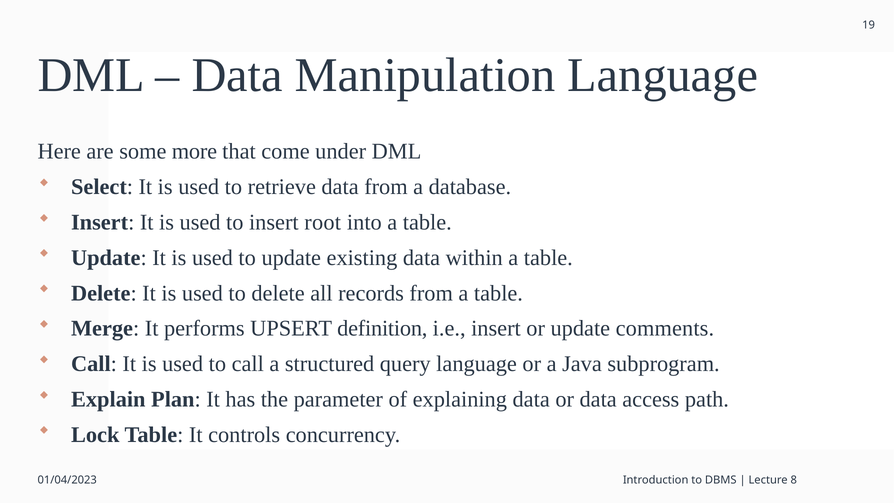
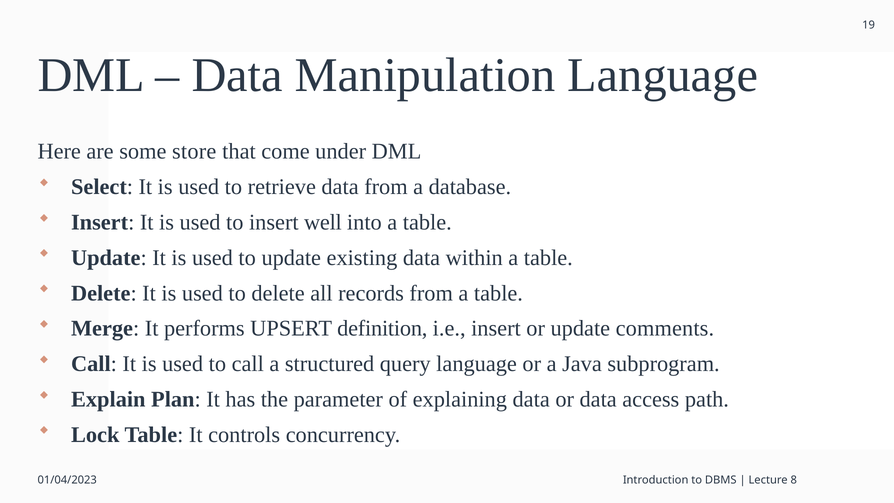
more: more -> store
root: root -> well
